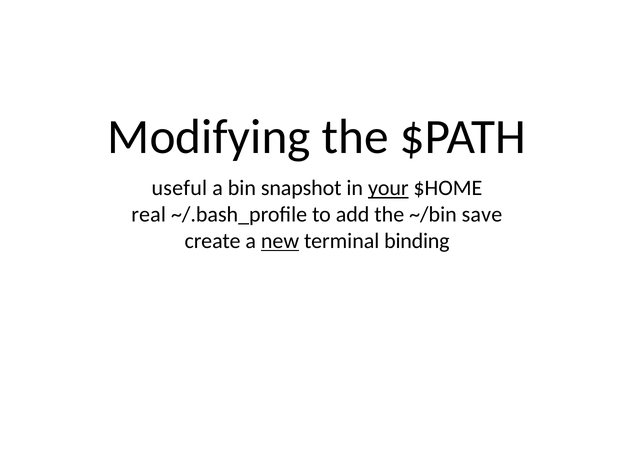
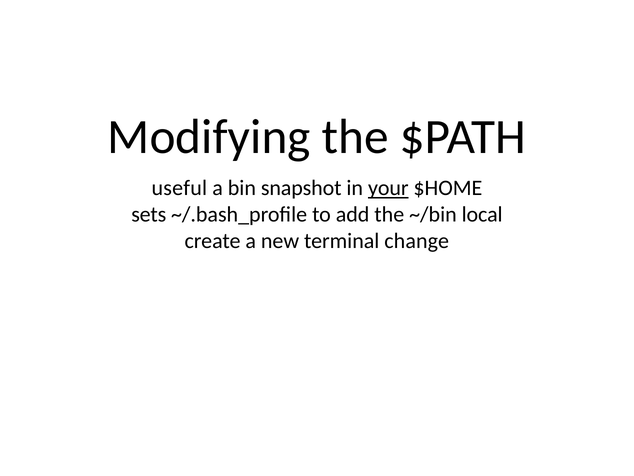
real: real -> sets
save: save -> local
new underline: present -> none
binding: binding -> change
